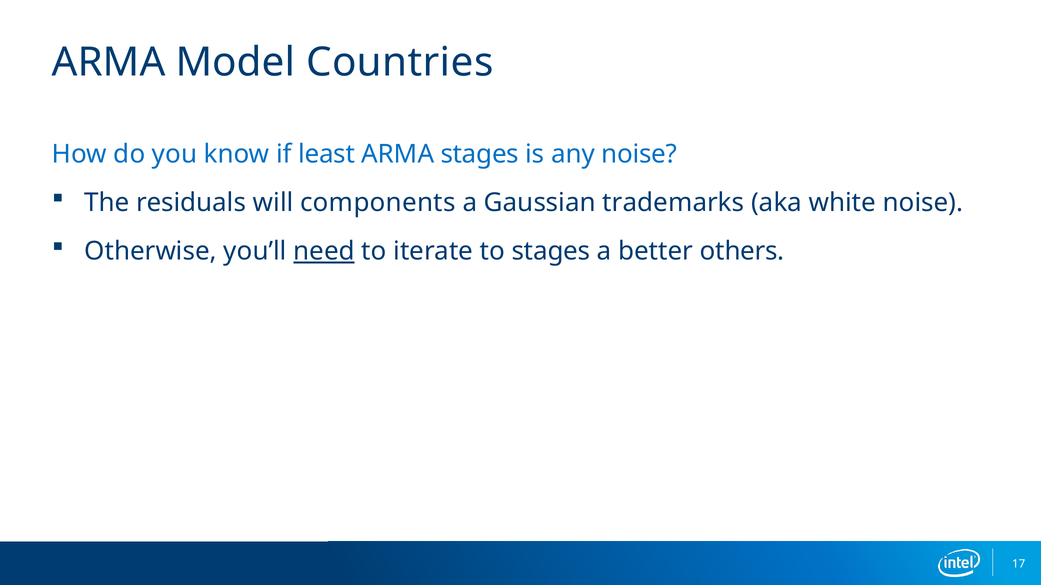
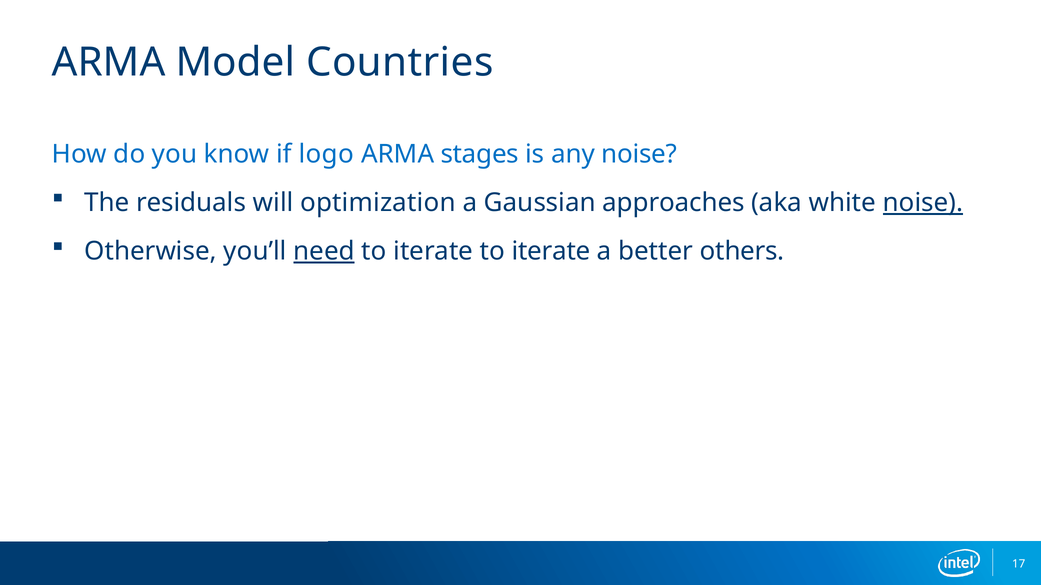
least: least -> logo
components: components -> optimization
trademarks: trademarks -> approaches
noise at (923, 203) underline: none -> present
iterate to stages: stages -> iterate
